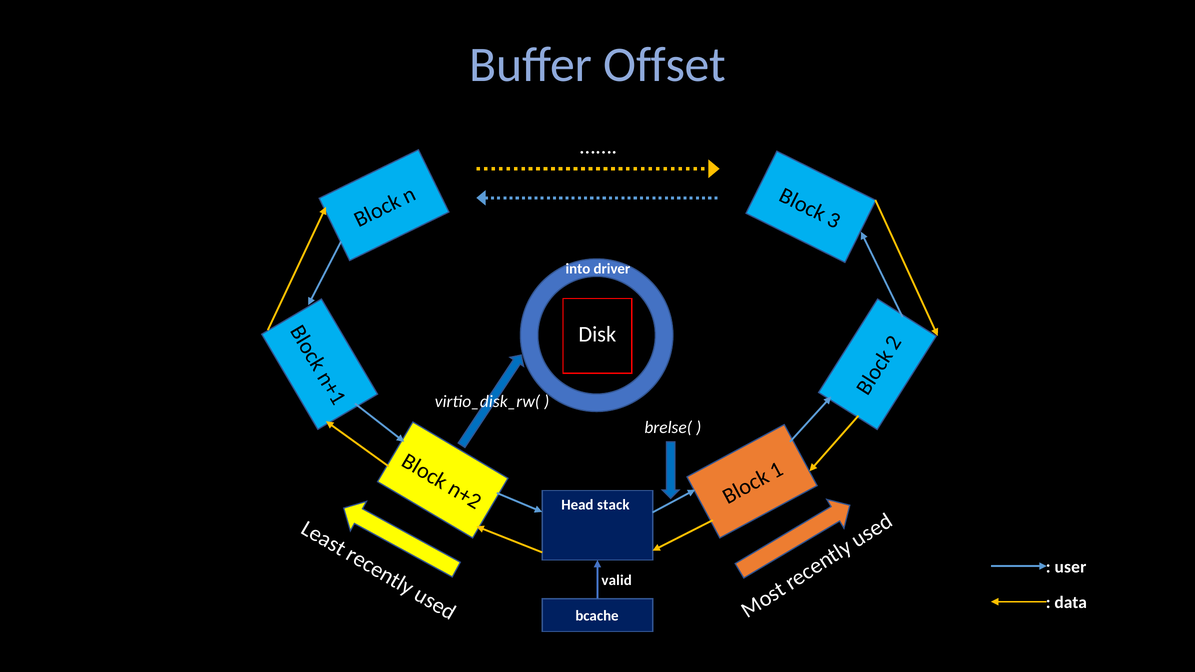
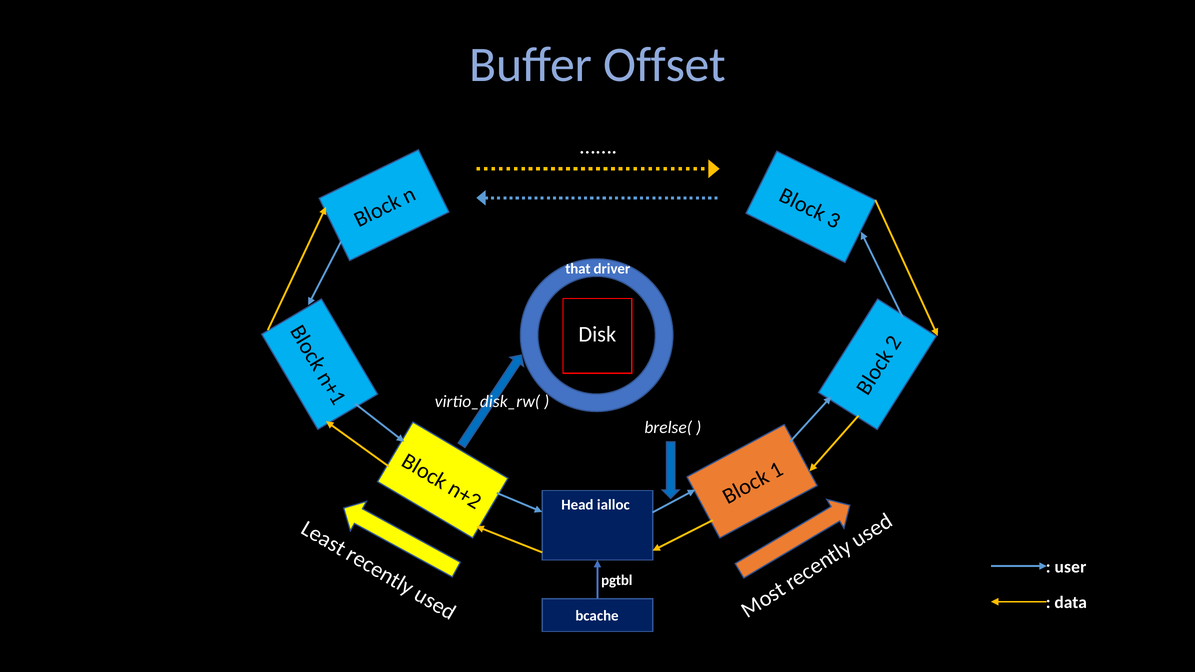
into: into -> that
stack: stack -> ialloc
valid: valid -> pgtbl
